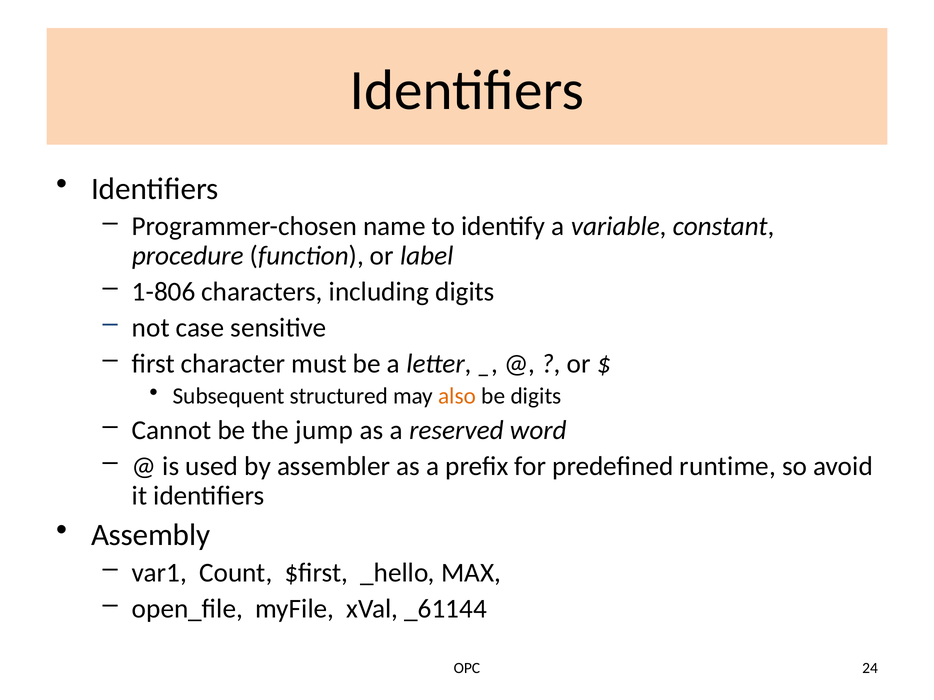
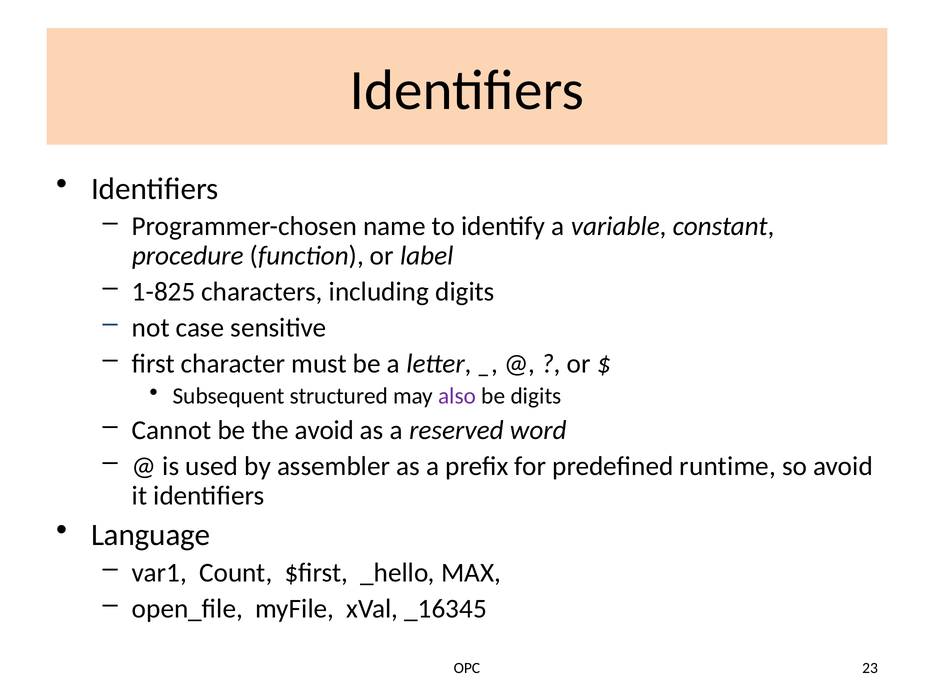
1-806: 1-806 -> 1-825
also colour: orange -> purple
the jump: jump -> avoid
Assembly: Assembly -> Language
_61144: _61144 -> _16345
24: 24 -> 23
